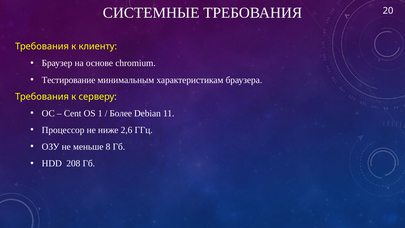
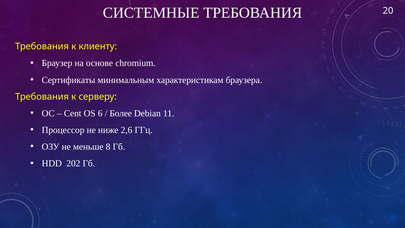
Тестирование: Тестирование -> Сертификаты
1: 1 -> 6
208: 208 -> 202
